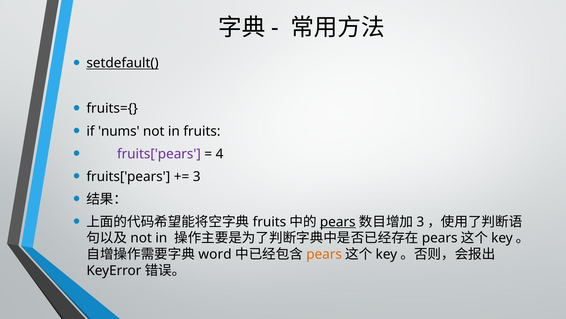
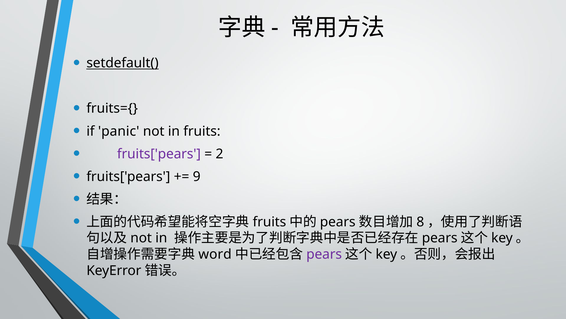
nums: nums -> panic
4: 4 -> 2
3 at (197, 176): 3 -> 9
pears at (338, 221) underline: present -> none
3 at (420, 221): 3 -> 8
pears at (324, 254) colour: orange -> purple
